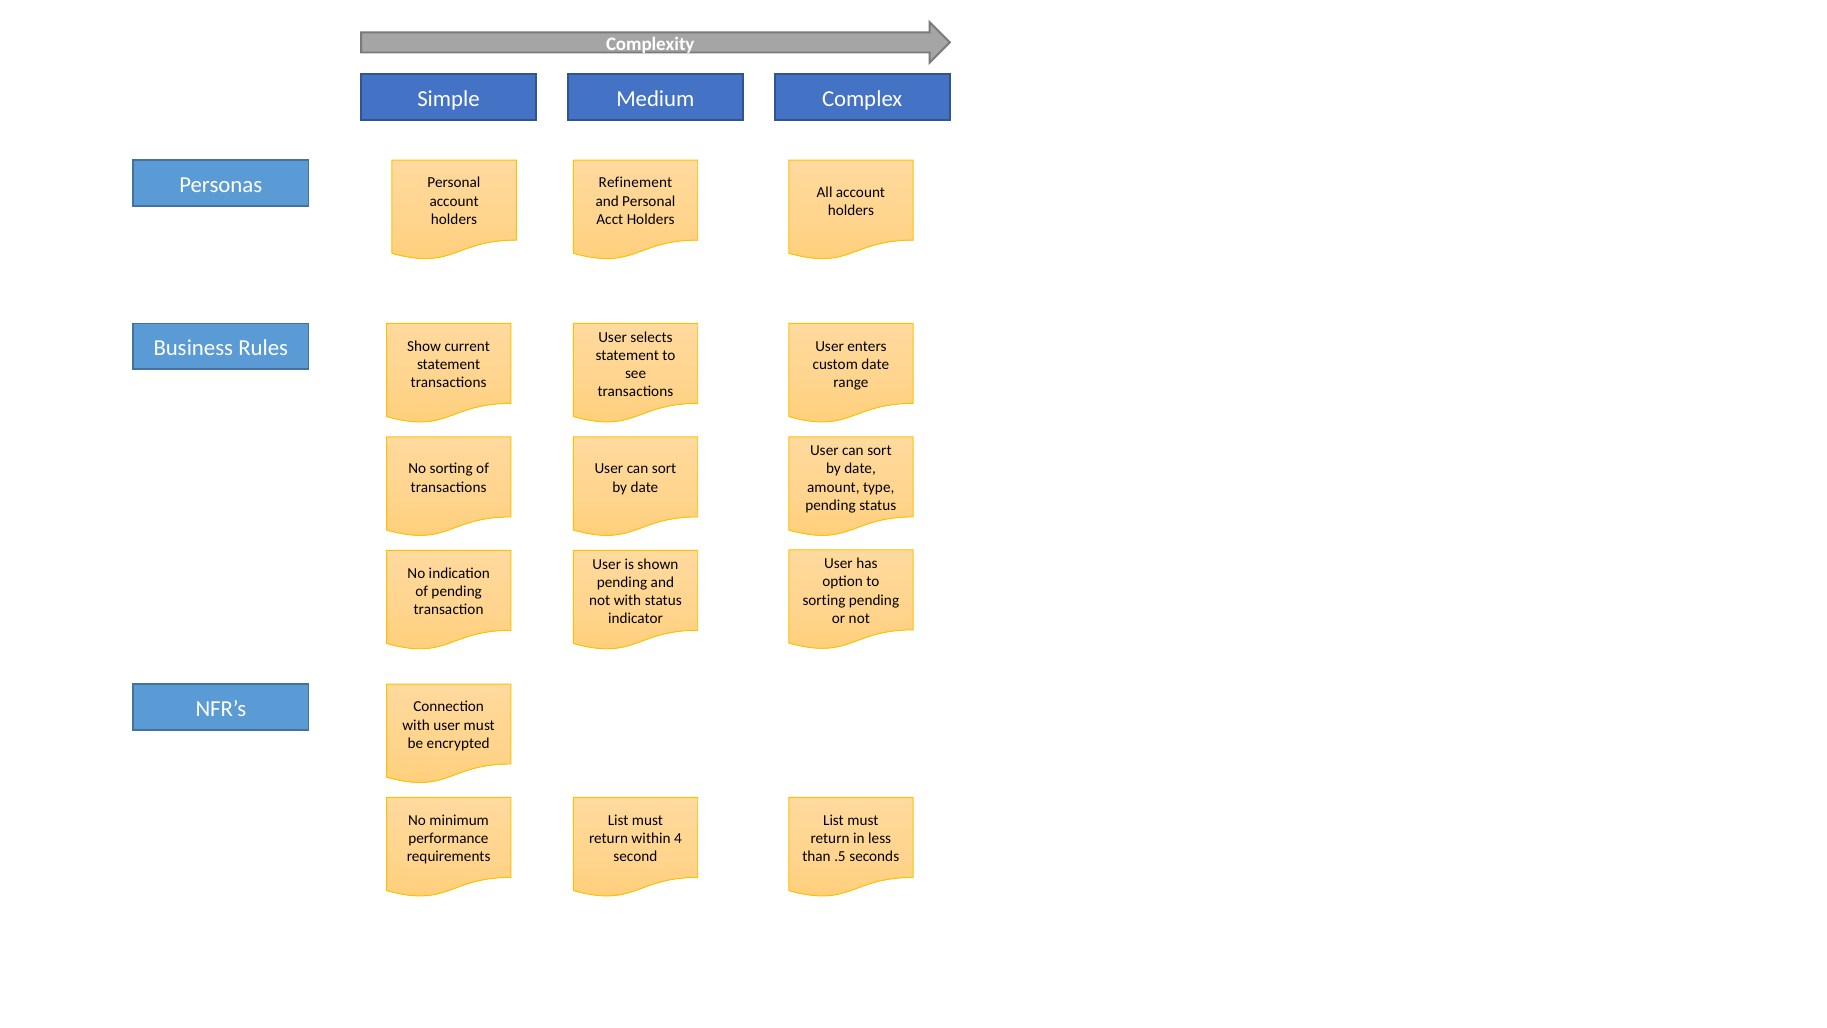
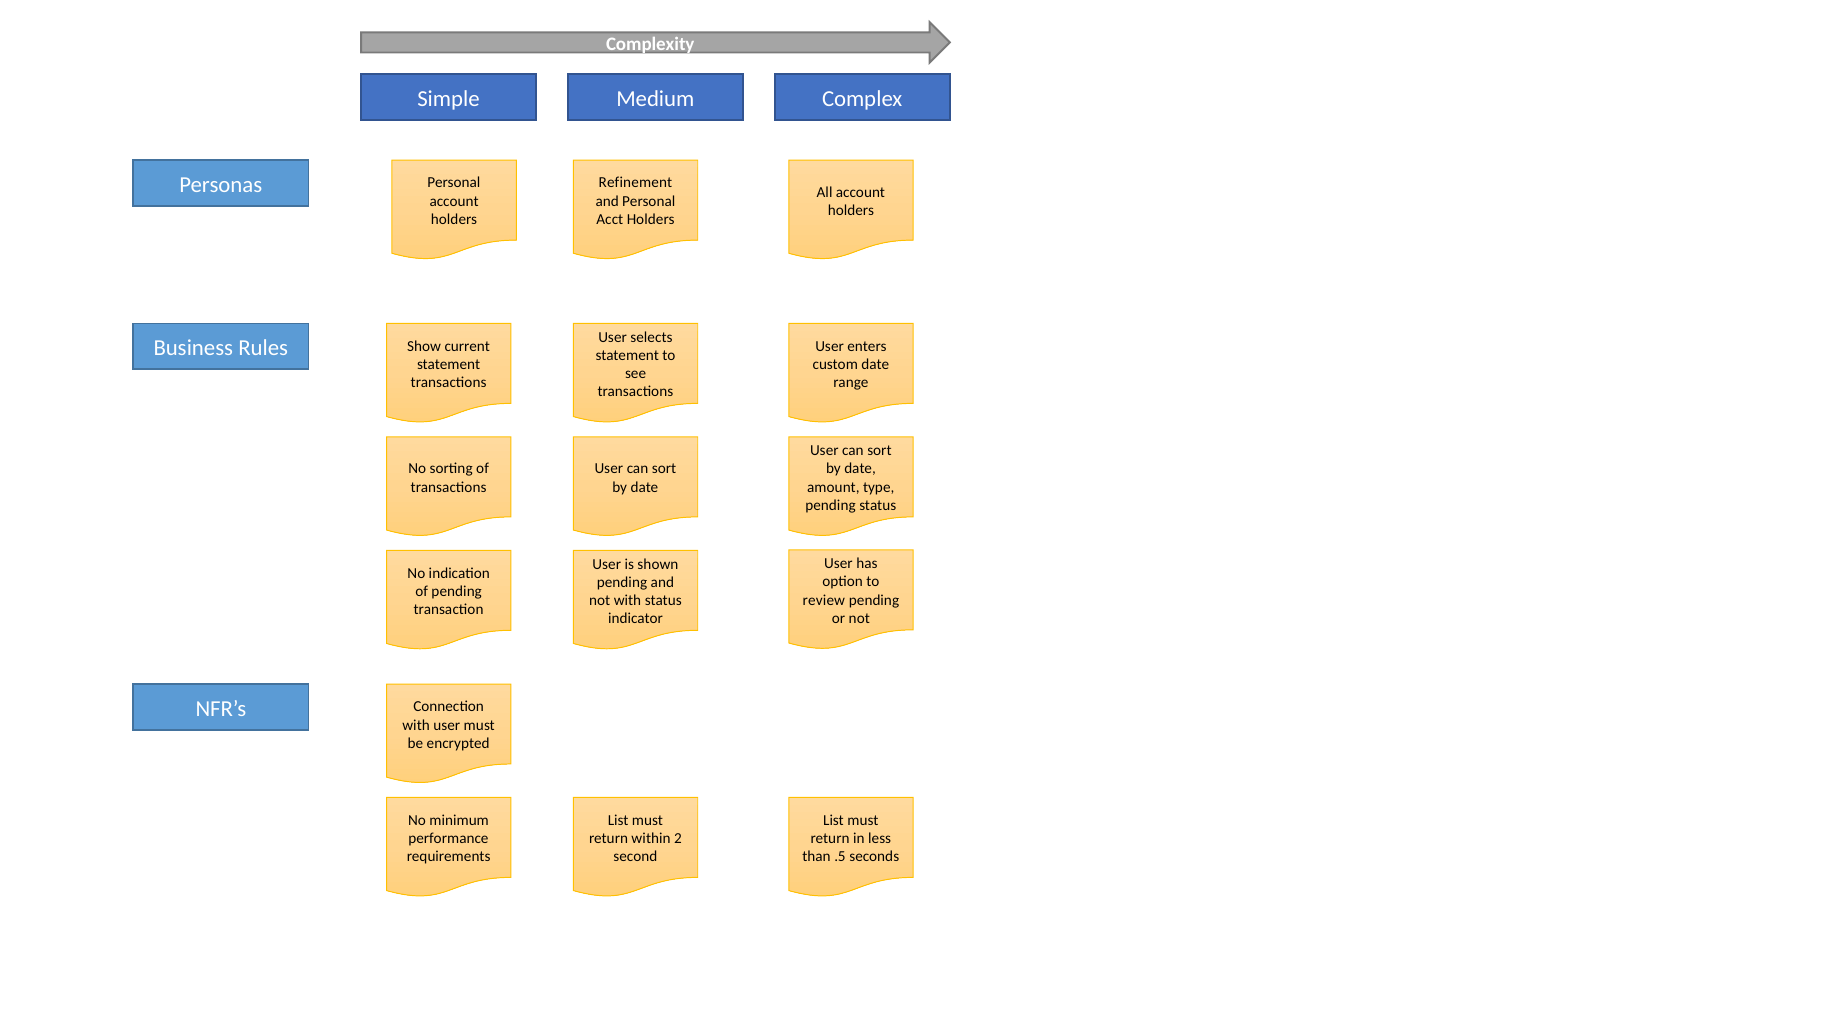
sorting at (824, 600): sorting -> review
4: 4 -> 2
